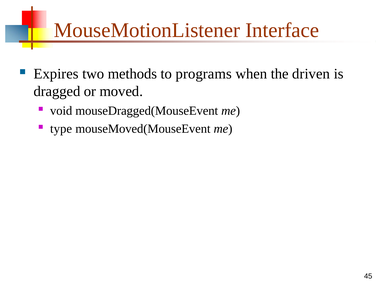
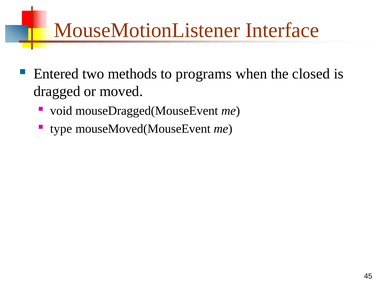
Expires: Expires -> Entered
driven: driven -> closed
